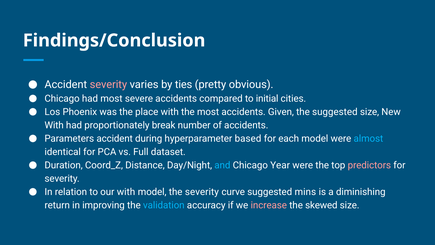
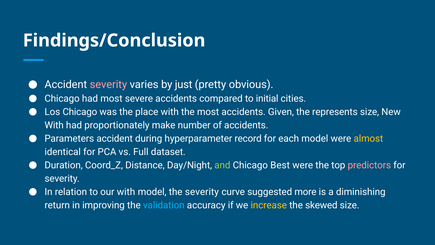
ties: ties -> just
Los Phoenix: Phoenix -> Chicago
the suggested: suggested -> represents
break: break -> make
based: based -> record
almost colour: light blue -> yellow
and colour: light blue -> light green
Year: Year -> Best
mins: mins -> more
increase colour: pink -> yellow
